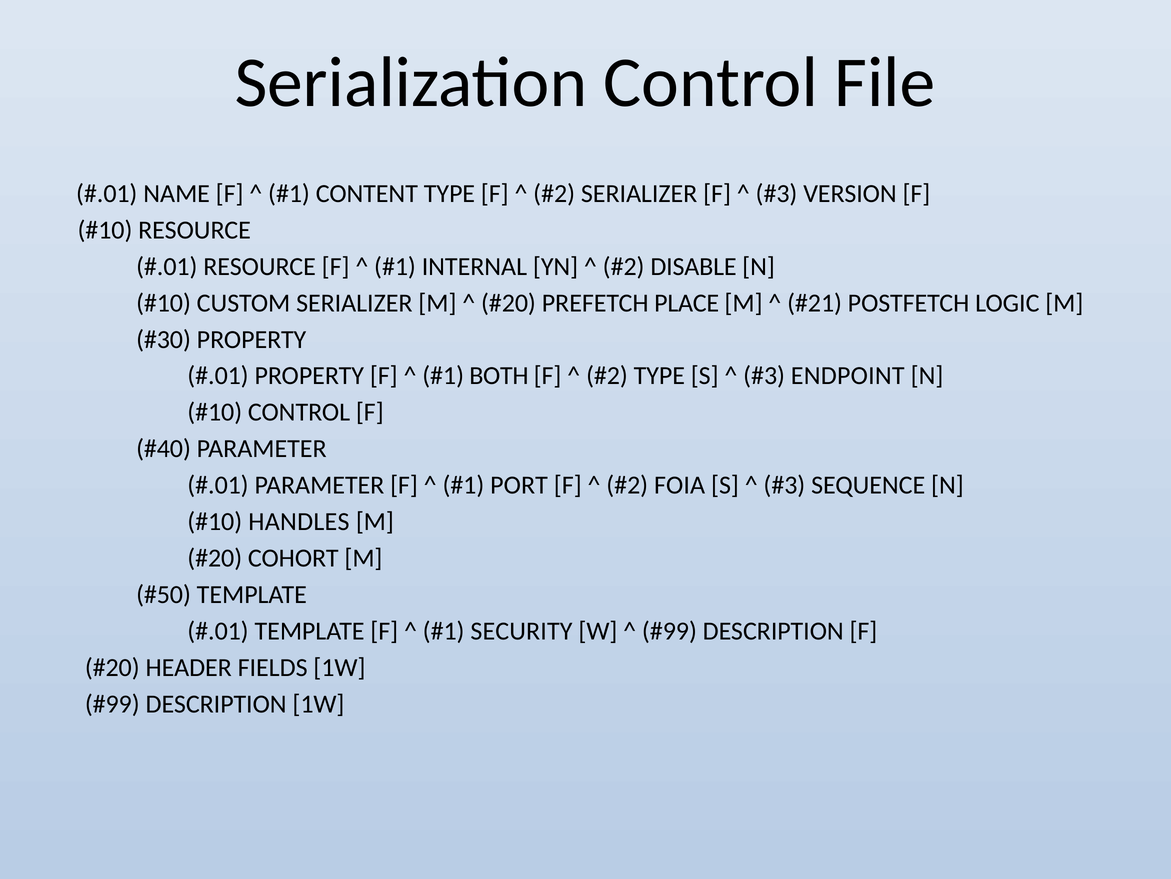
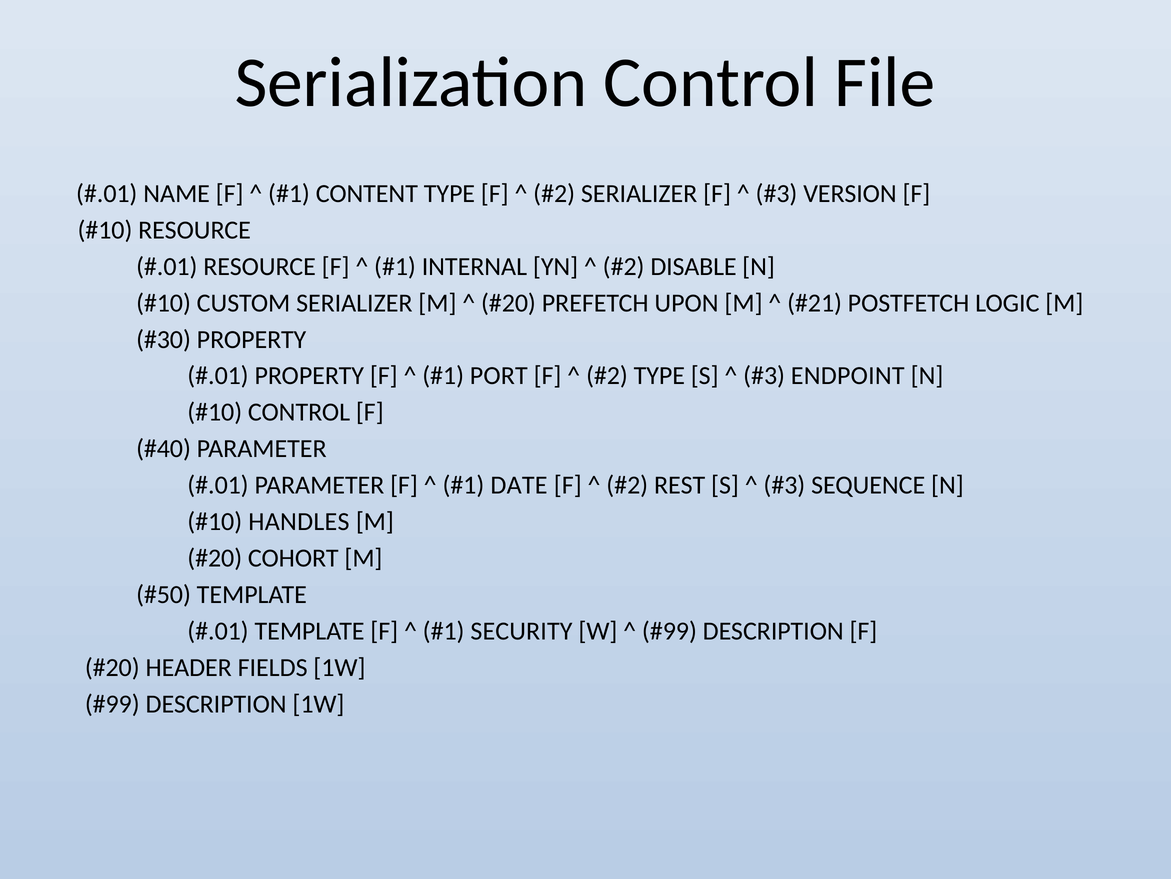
PLACE: PLACE -> UPON
BOTH: BOTH -> PORT
PORT: PORT -> DATE
FOIA: FOIA -> REST
